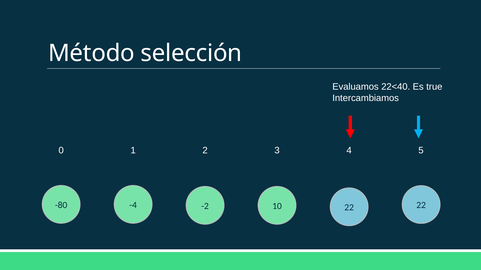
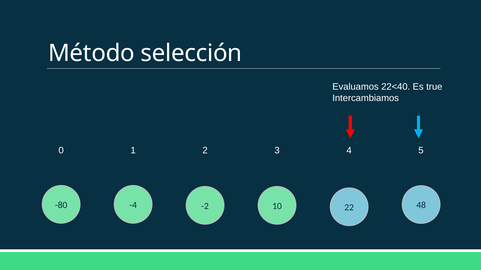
22 22: 22 -> 48
